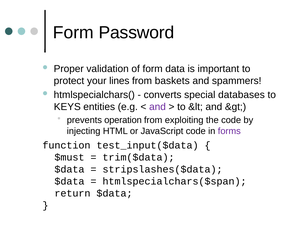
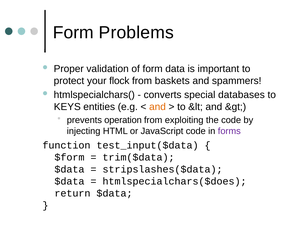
Password: Password -> Problems
lines: lines -> flock
and at (157, 107) colour: purple -> orange
$must: $must -> $form
htmlspecialchars($span: htmlspecialchars($span -> htmlspecialchars($does
